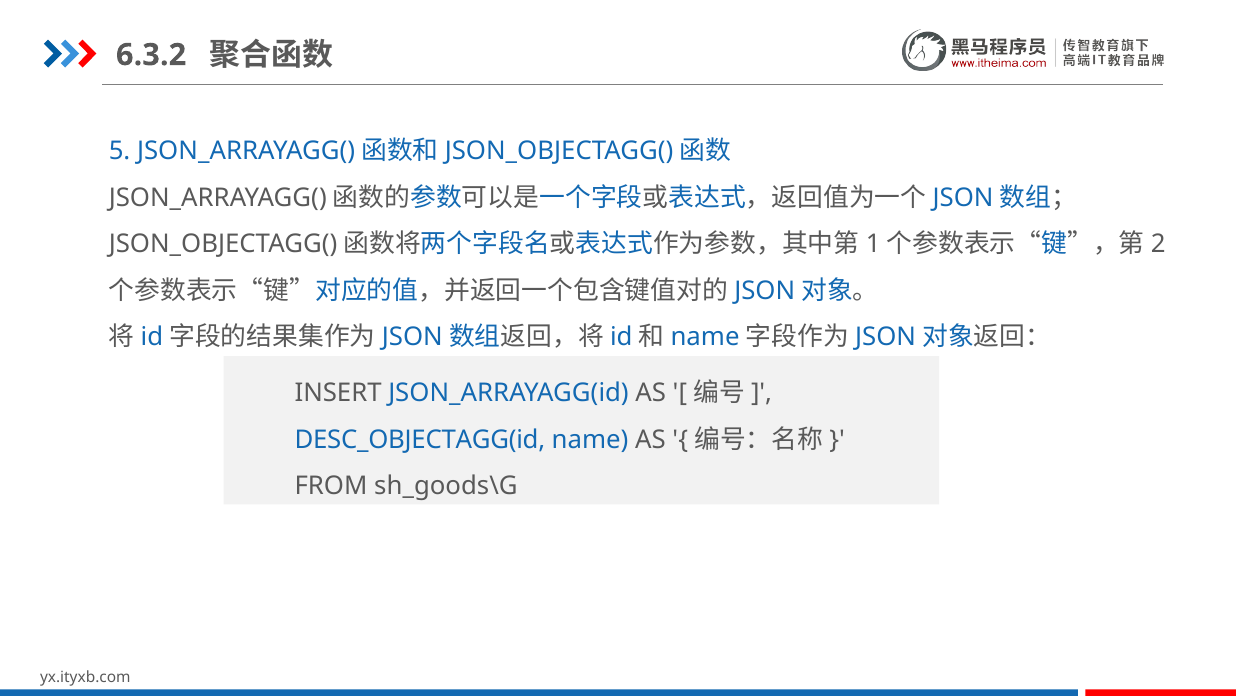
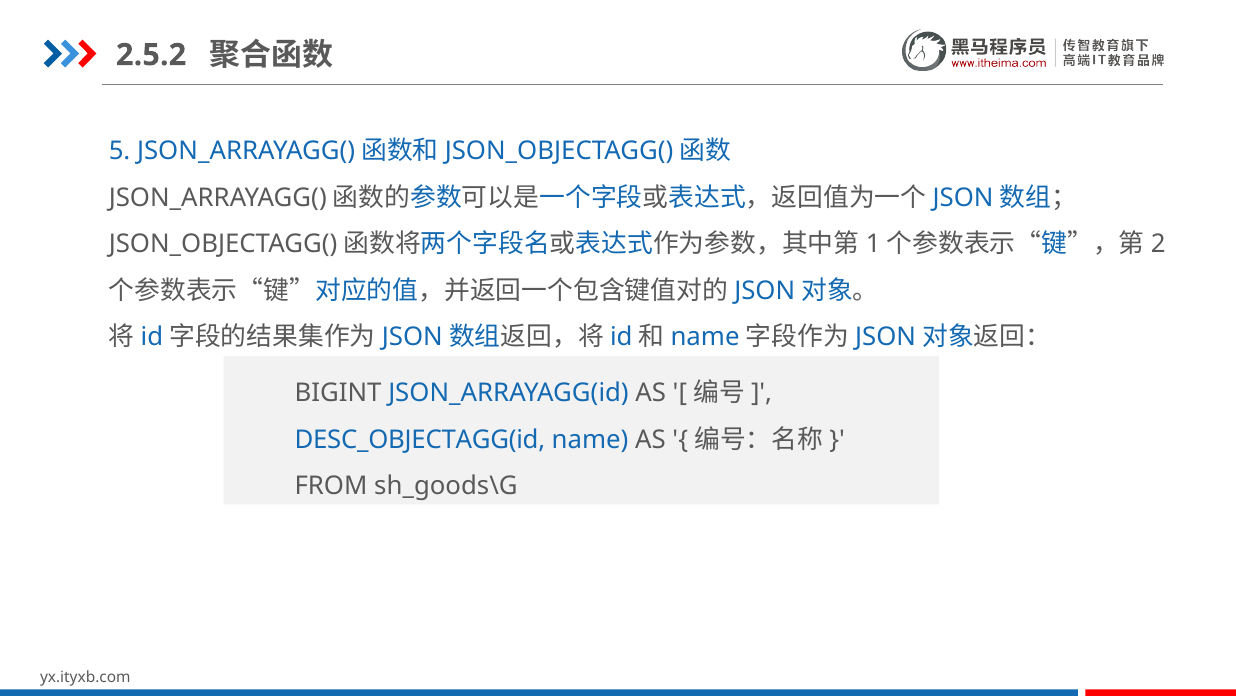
6.3.2: 6.3.2 -> 2.5.2
INSERT: INSERT -> BIGINT
